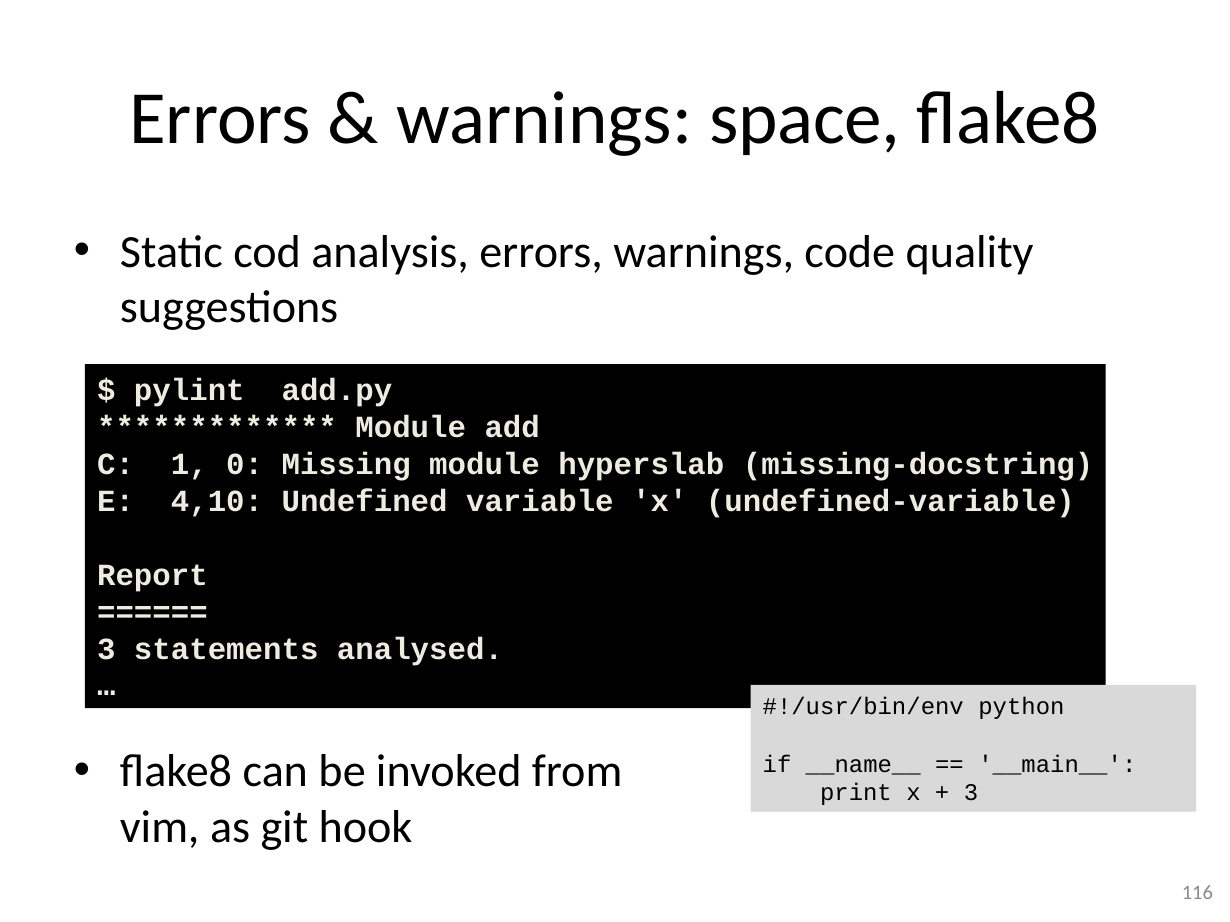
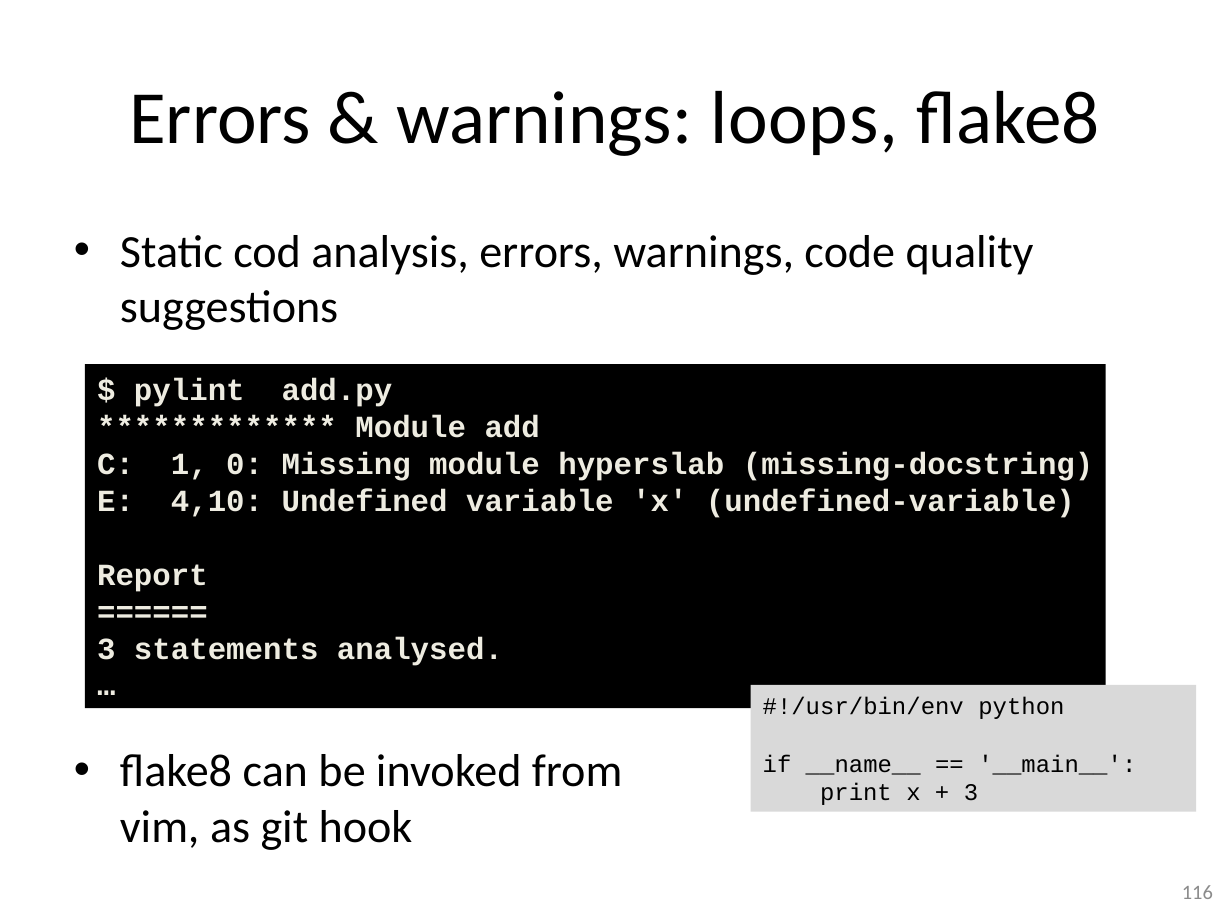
space: space -> loops
